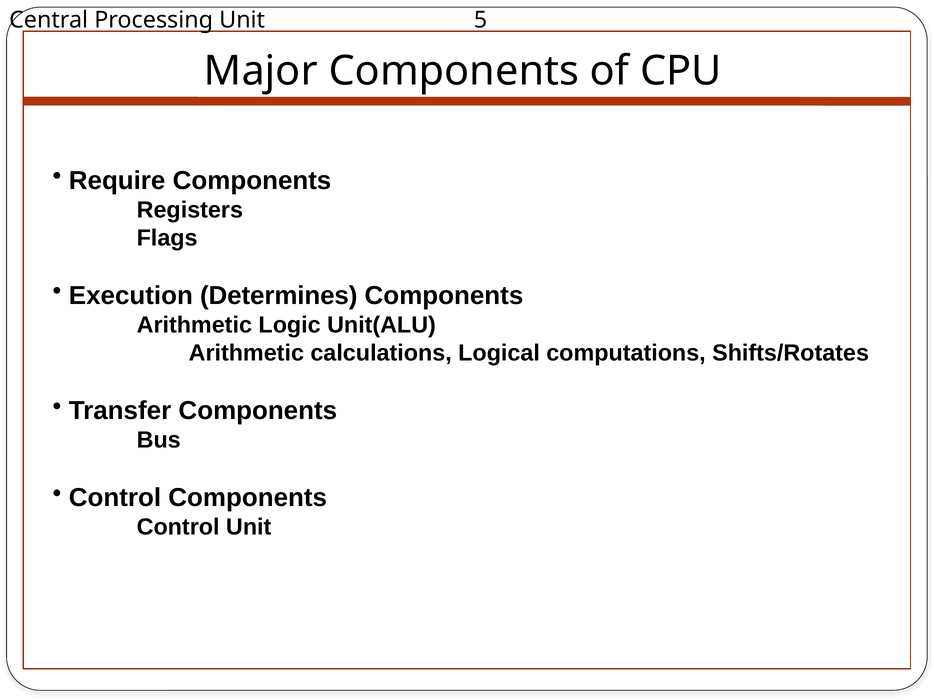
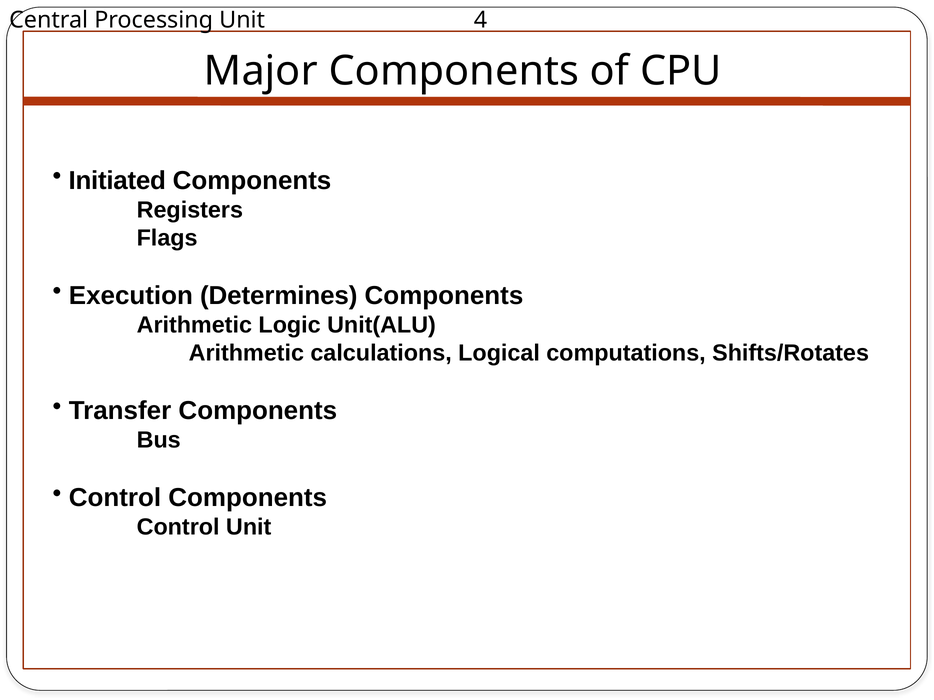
5: 5 -> 4
Require: Require -> Initiated
